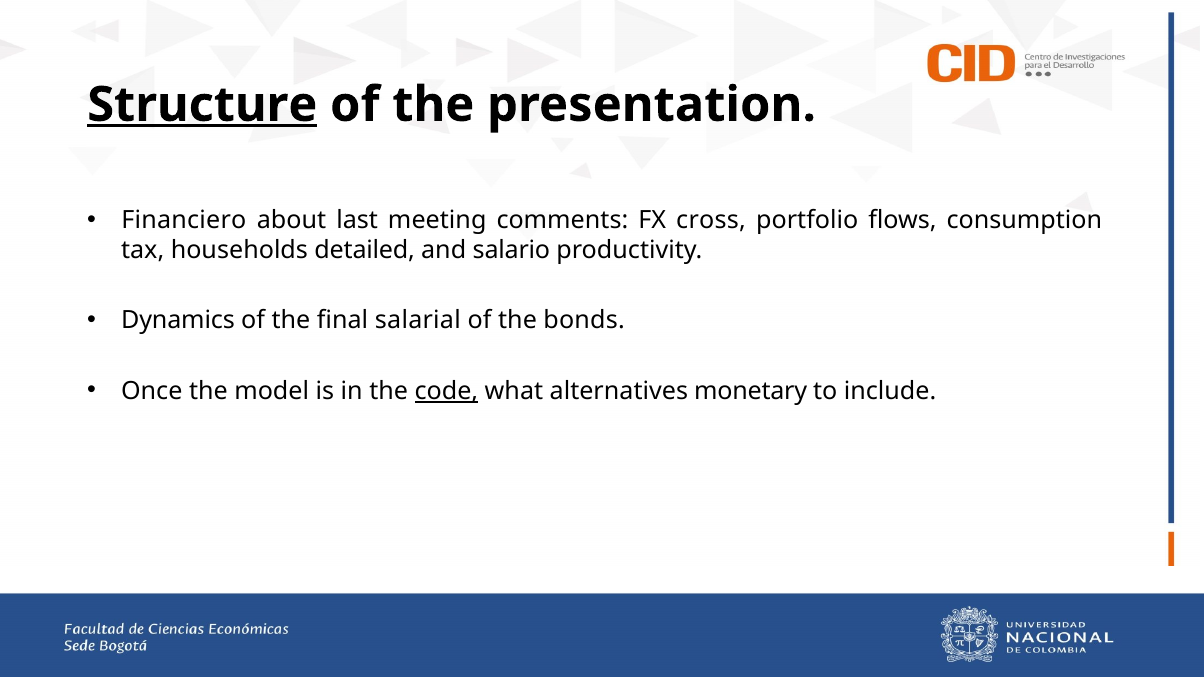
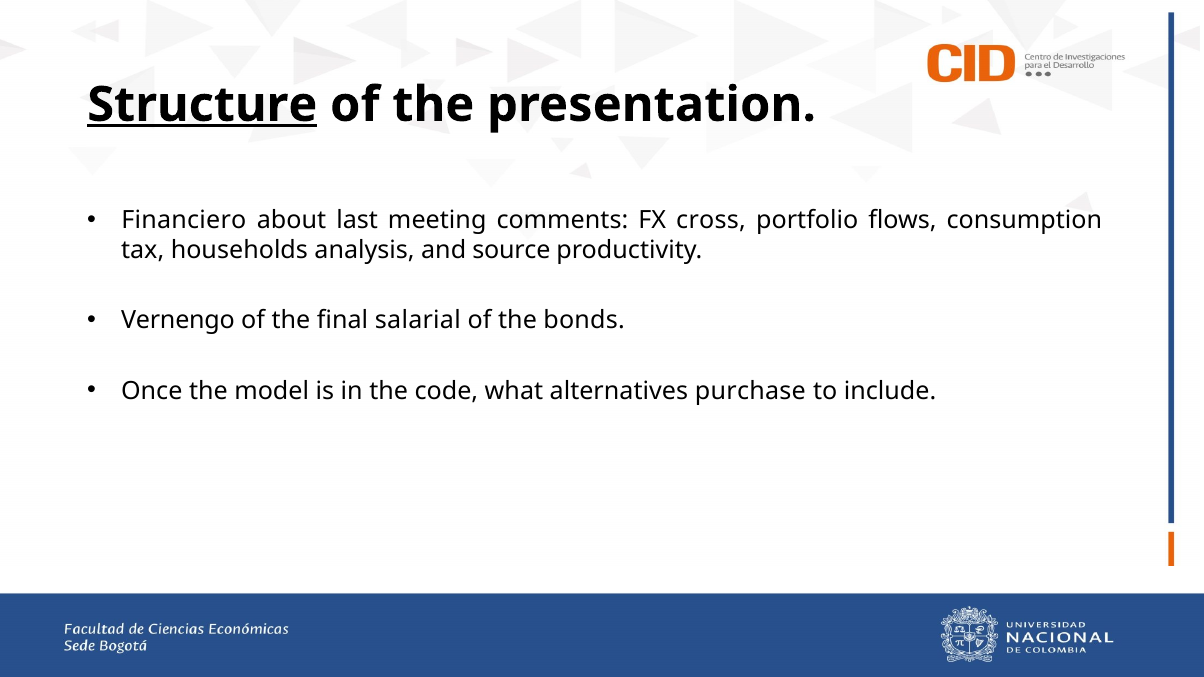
detailed: detailed -> analysis
salario: salario -> source
Dynamics: Dynamics -> Vernengo
code underline: present -> none
monetary: monetary -> purchase
